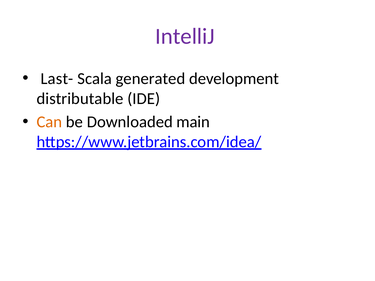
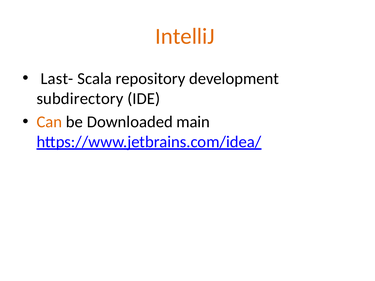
IntelliJ colour: purple -> orange
generated: generated -> repository
distributable: distributable -> subdirectory
